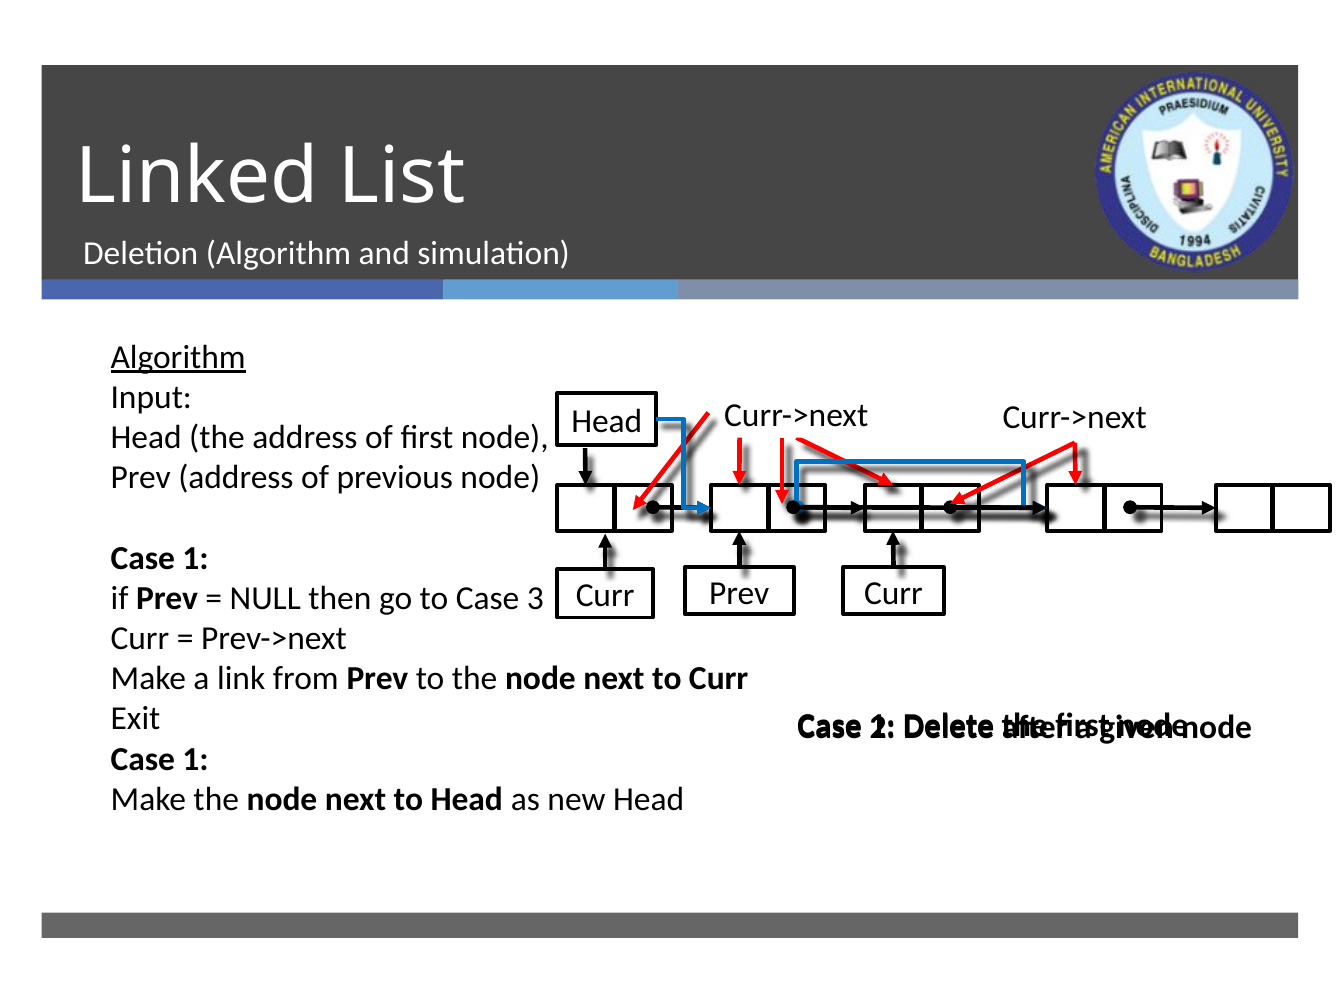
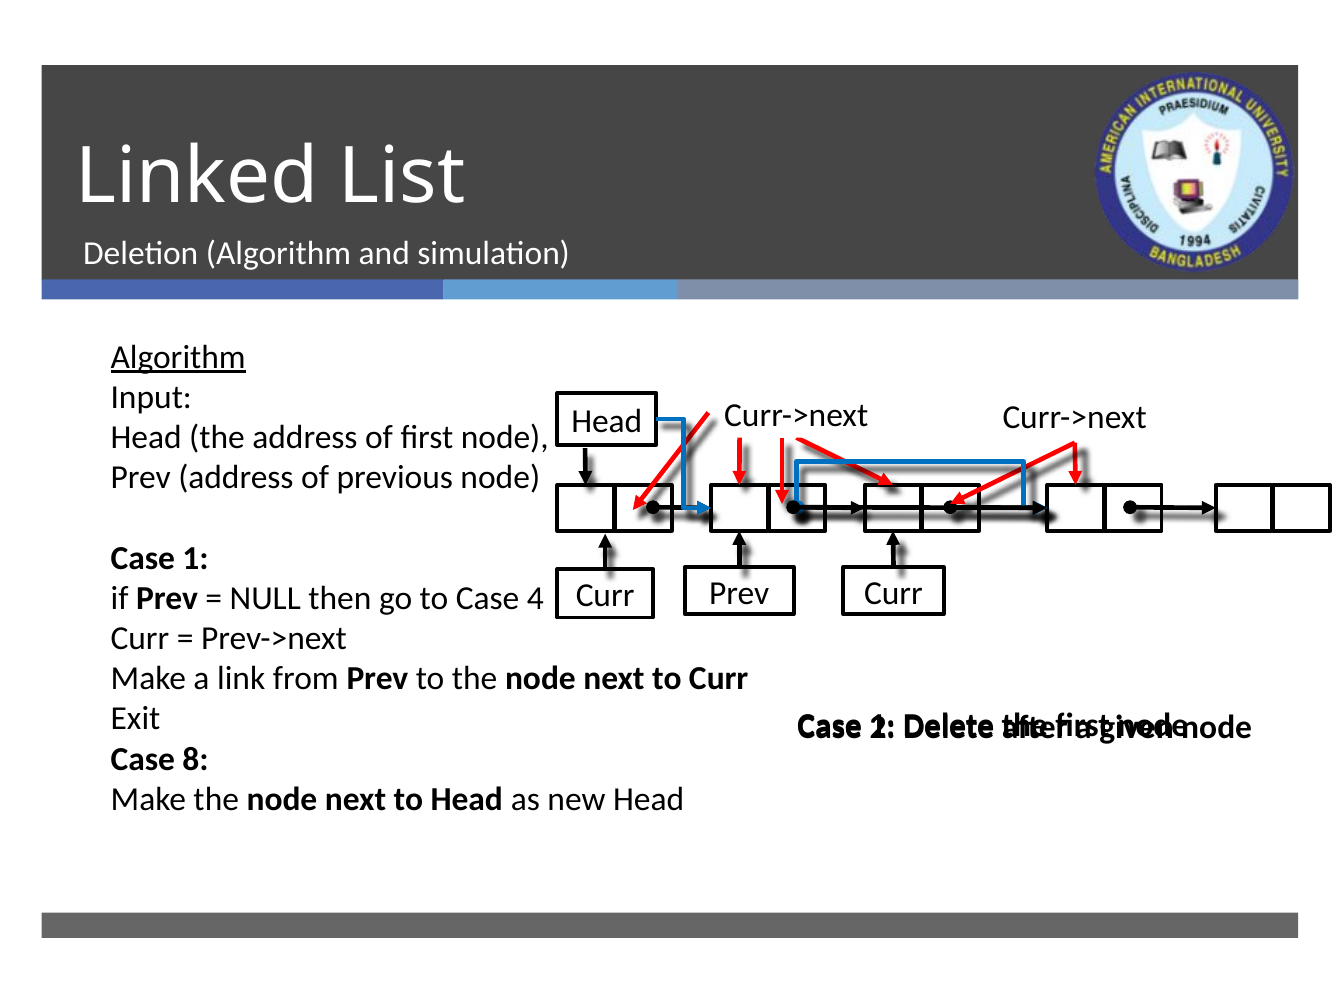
3: 3 -> 4
1 at (196, 759): 1 -> 8
